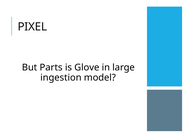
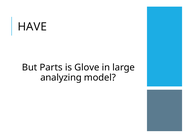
PIXEL: PIXEL -> HAVE
ingestion: ingestion -> analyzing
